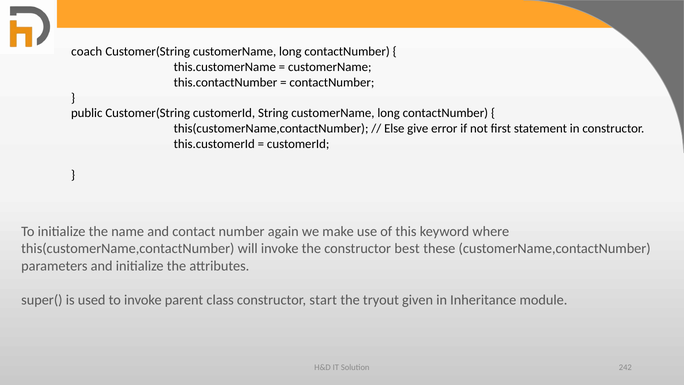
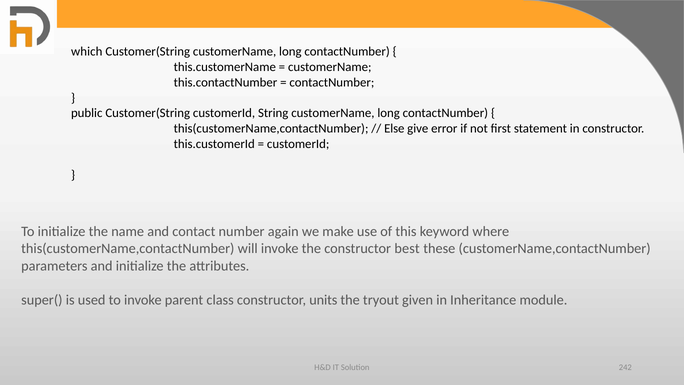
coach: coach -> which
start: start -> units
